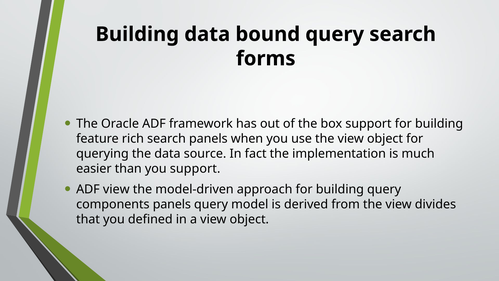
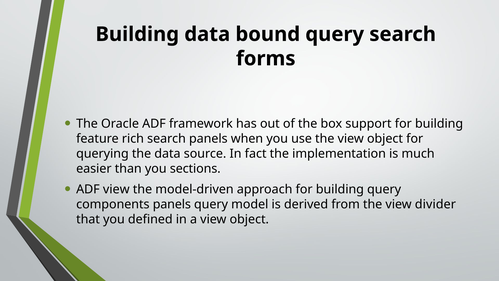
you support: support -> sections
divides: divides -> divider
